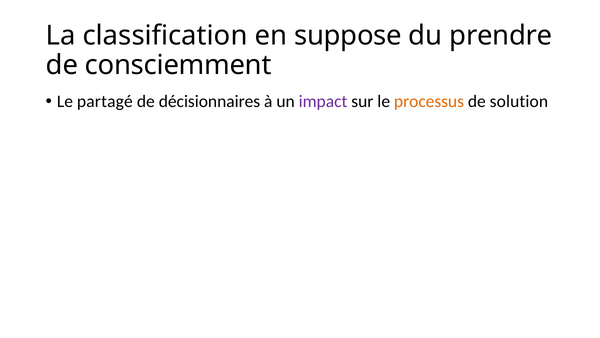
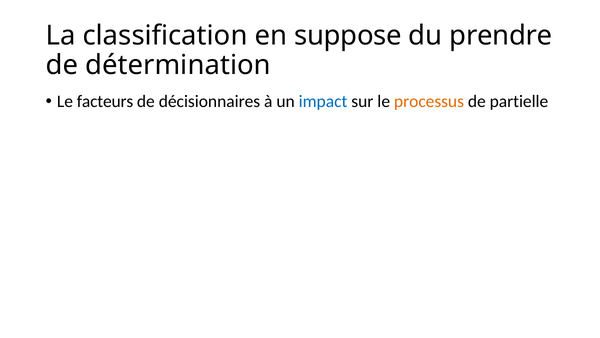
consciemment: consciemment -> détermination
partagé: partagé -> facteurs
impact colour: purple -> blue
solution: solution -> partielle
